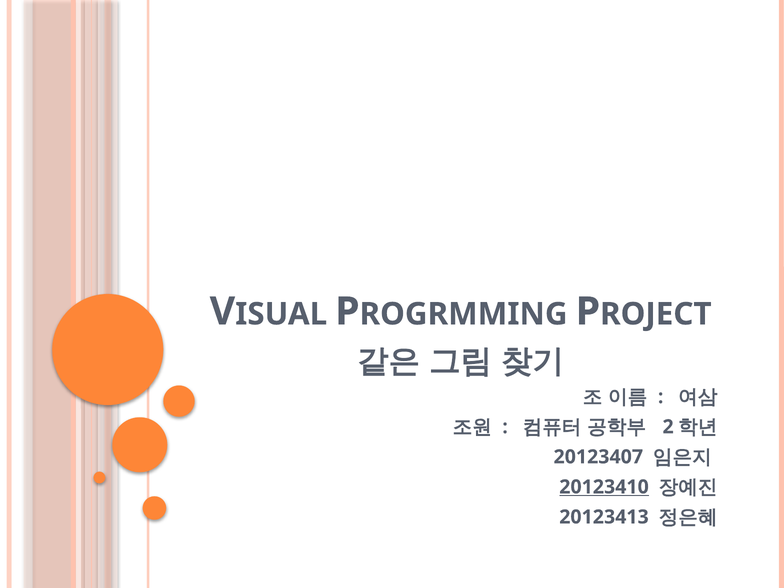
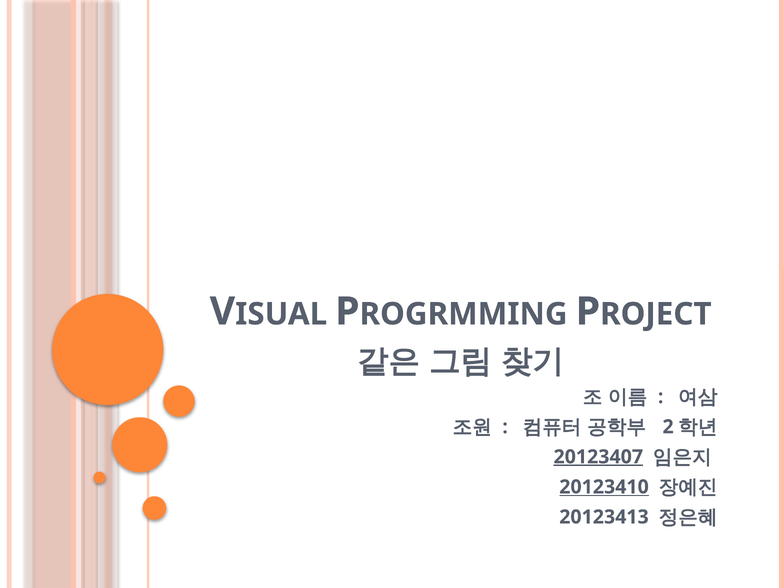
20123407 underline: none -> present
